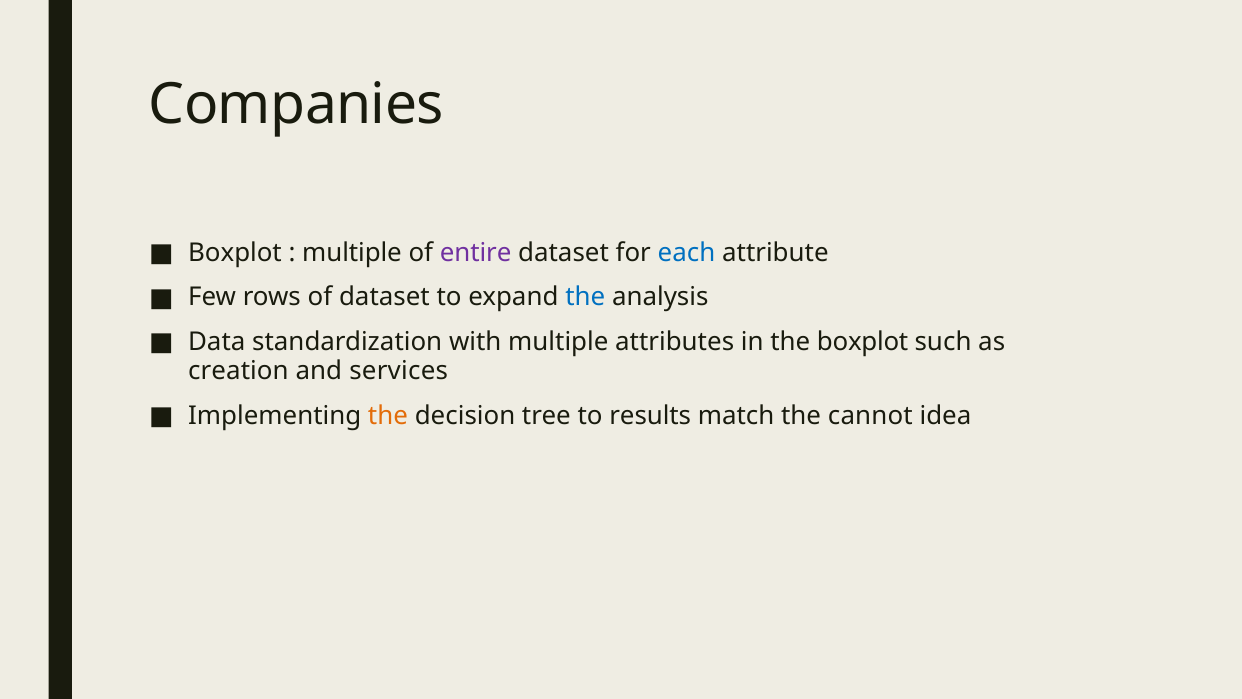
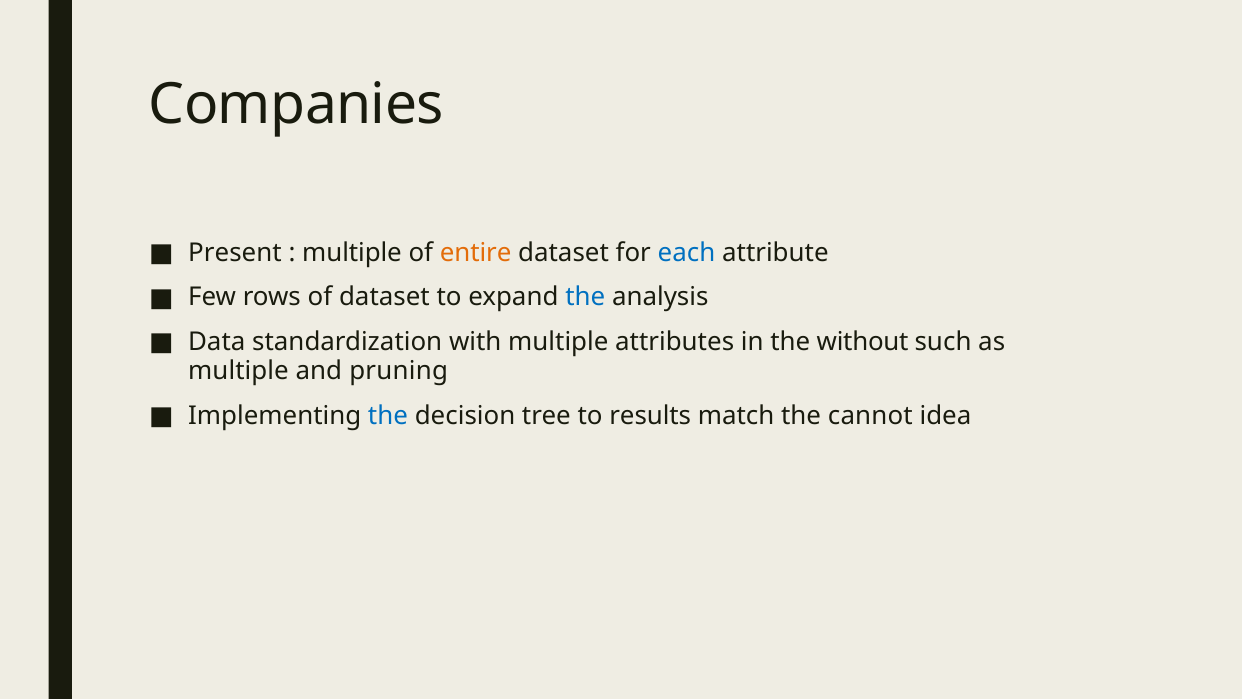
Boxplot at (235, 252): Boxplot -> Present
entire colour: purple -> orange
the boxplot: boxplot -> without
creation at (238, 371): creation -> multiple
services: services -> pruning
the at (388, 416) colour: orange -> blue
